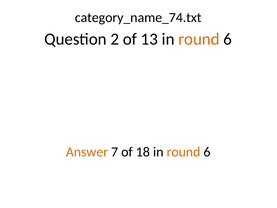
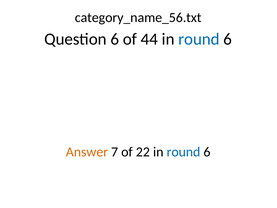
category_name_74.txt: category_name_74.txt -> category_name_56.txt
Question 2: 2 -> 6
13: 13 -> 44
round at (199, 39) colour: orange -> blue
18: 18 -> 22
round at (184, 152) colour: orange -> blue
